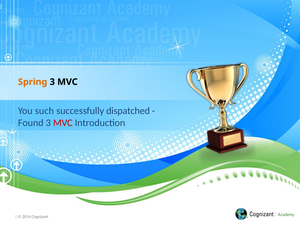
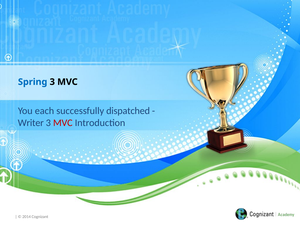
Spring colour: orange -> blue
such: such -> each
Found: Found -> Writer
